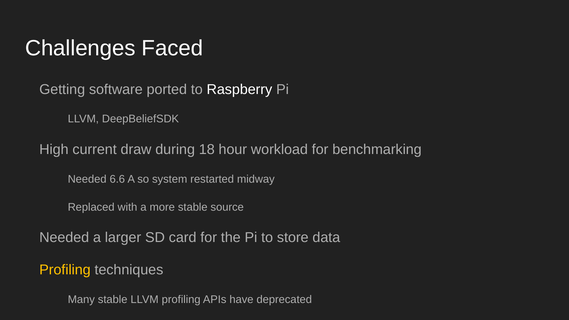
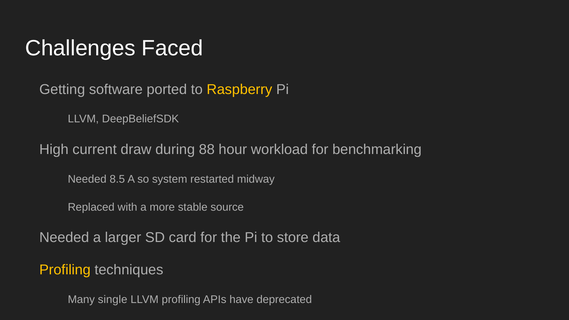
Raspberry colour: white -> yellow
18: 18 -> 88
6.6: 6.6 -> 8.5
Many stable: stable -> single
